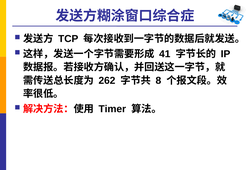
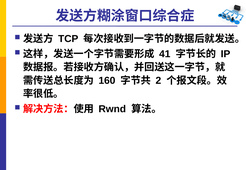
262: 262 -> 160
8: 8 -> 2
Timer: Timer -> Rwnd
